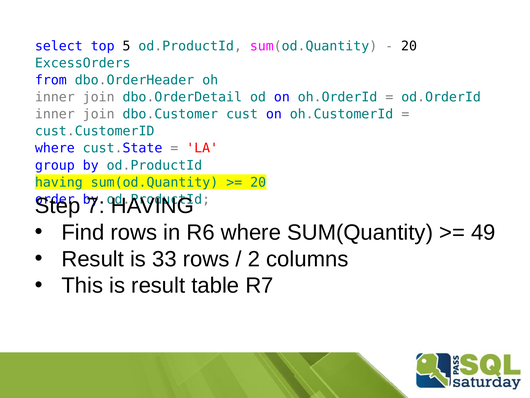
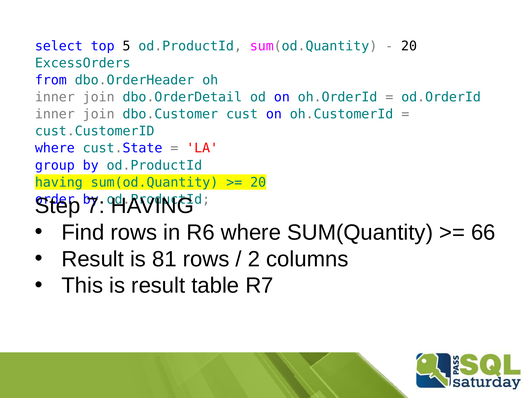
49: 49 -> 66
33: 33 -> 81
